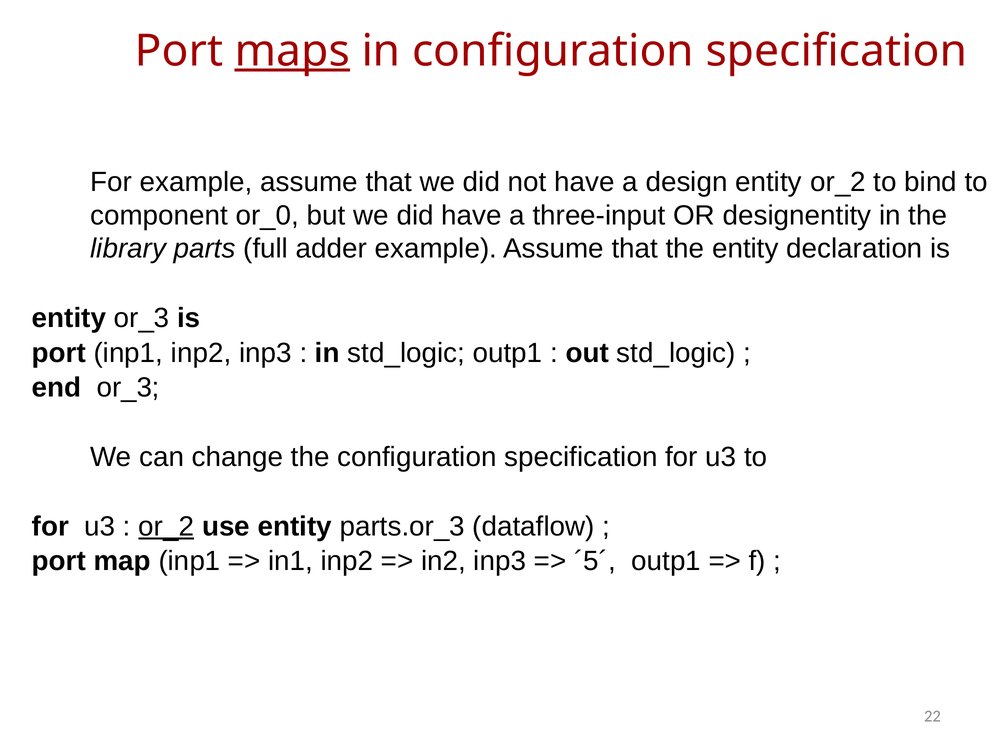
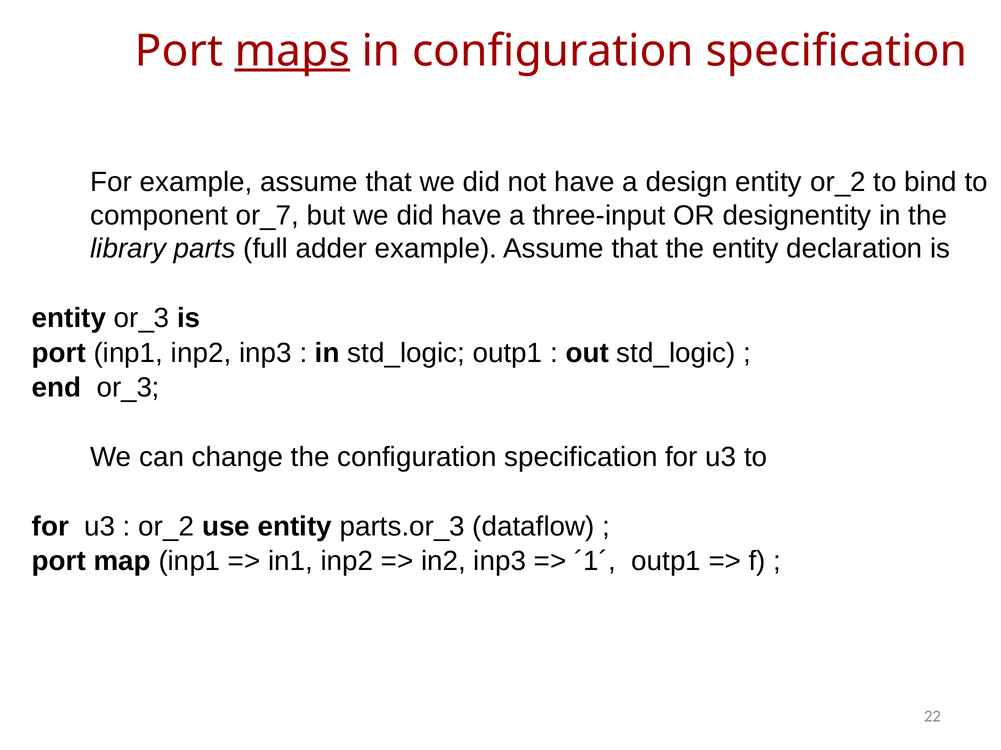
or_0: or_0 -> or_7
or_2 at (166, 527) underline: present -> none
´5´: ´5´ -> ´1´
